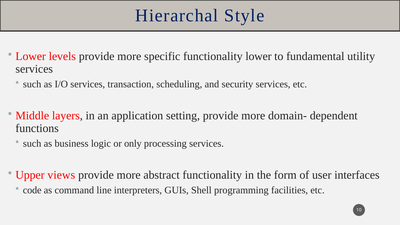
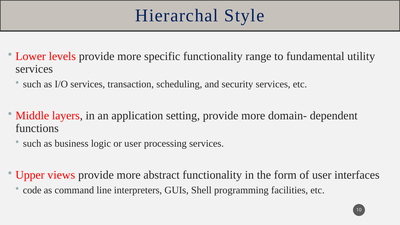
functionality lower: lower -> range
or only: only -> user
